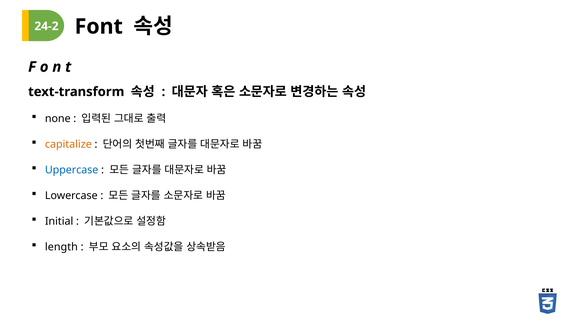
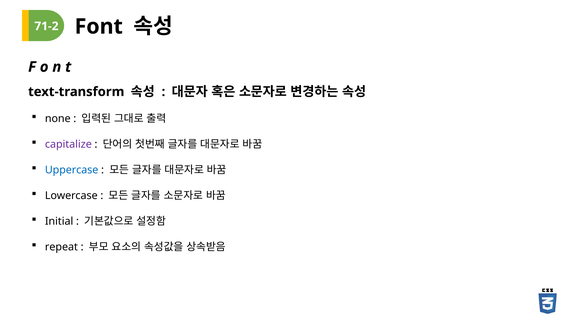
24-2: 24-2 -> 71-2
capitalize colour: orange -> purple
length: length -> repeat
